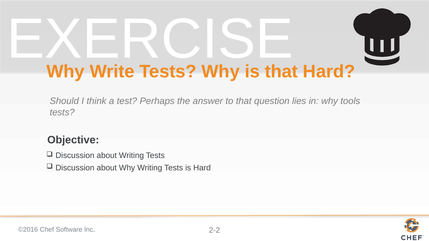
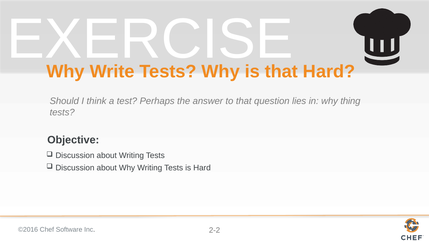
tools: tools -> thing
